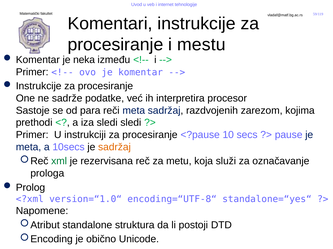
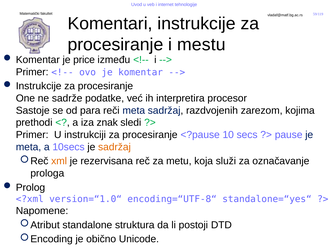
neka: neka -> price
iza sledi: sledi -> znak
xml colour: green -> orange
